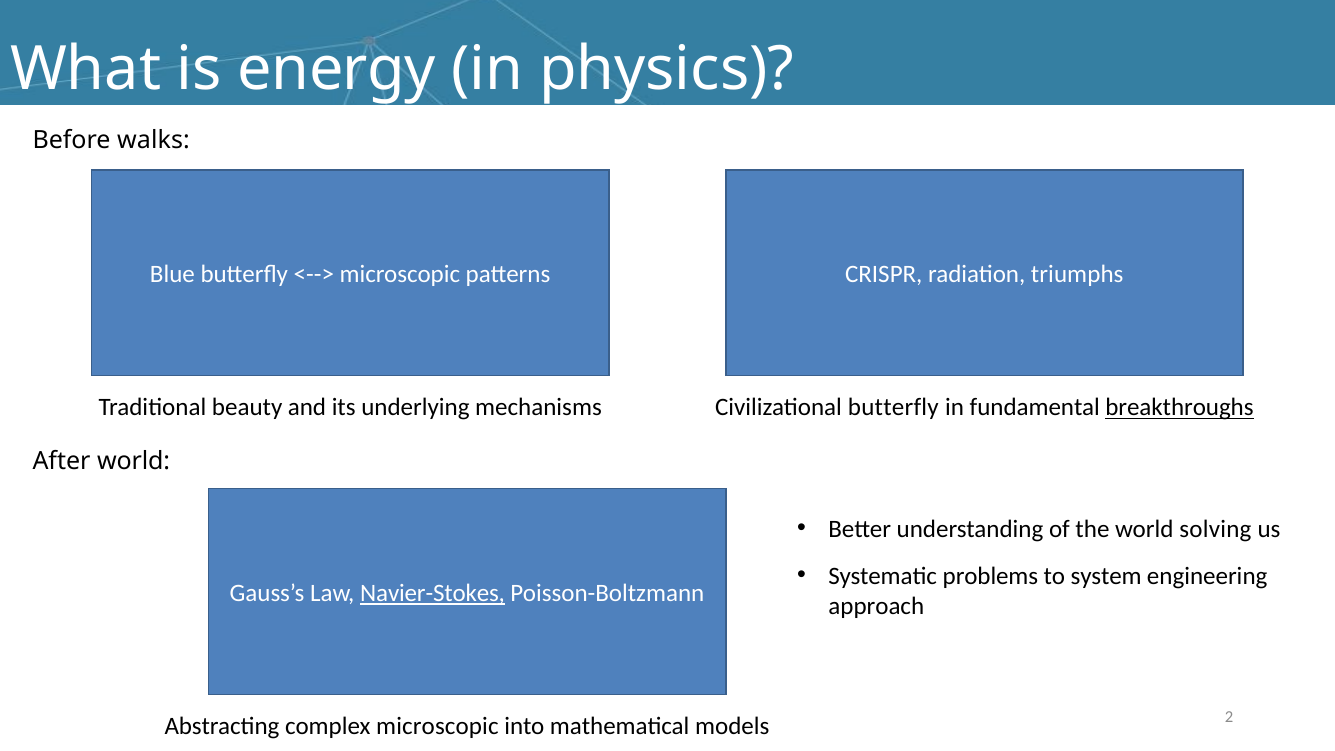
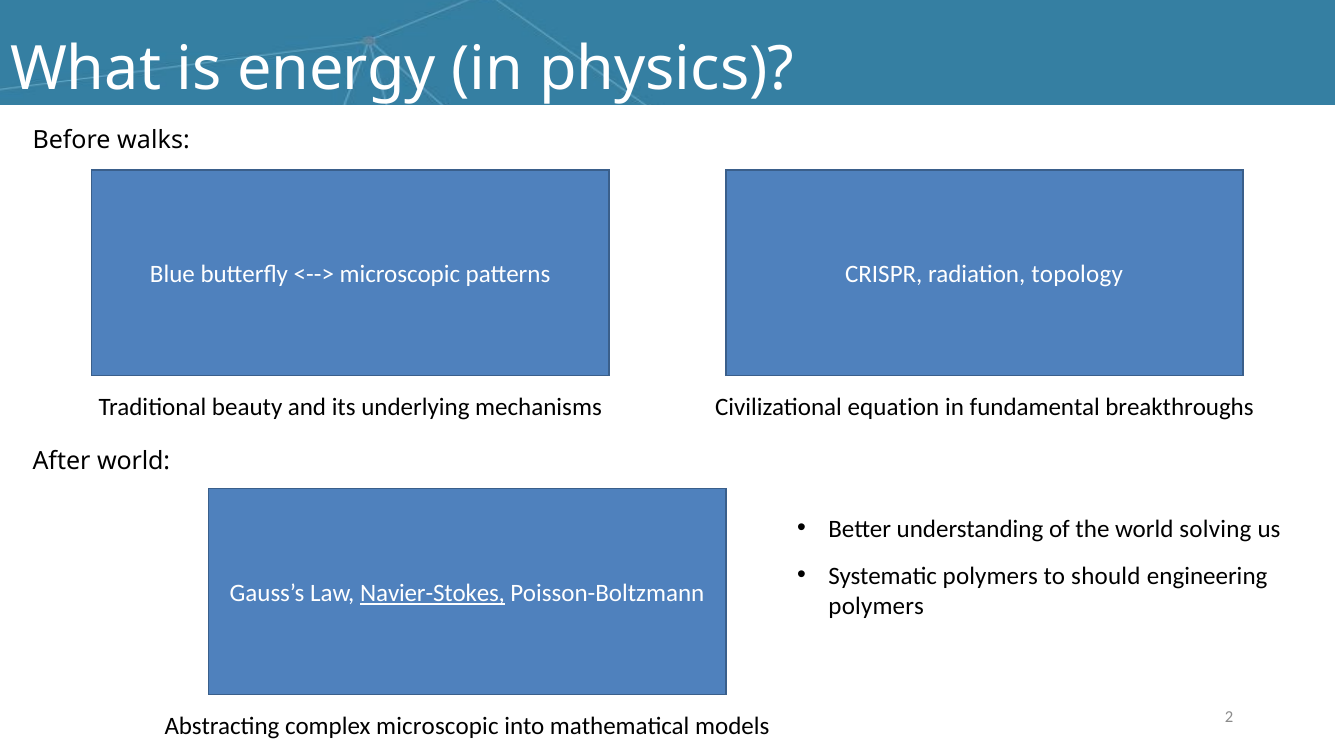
triumphs: triumphs -> topology
Civilizational butterfly: butterfly -> equation
breakthroughs underline: present -> none
Systematic problems: problems -> polymers
system: system -> should
approach at (876, 606): approach -> polymers
